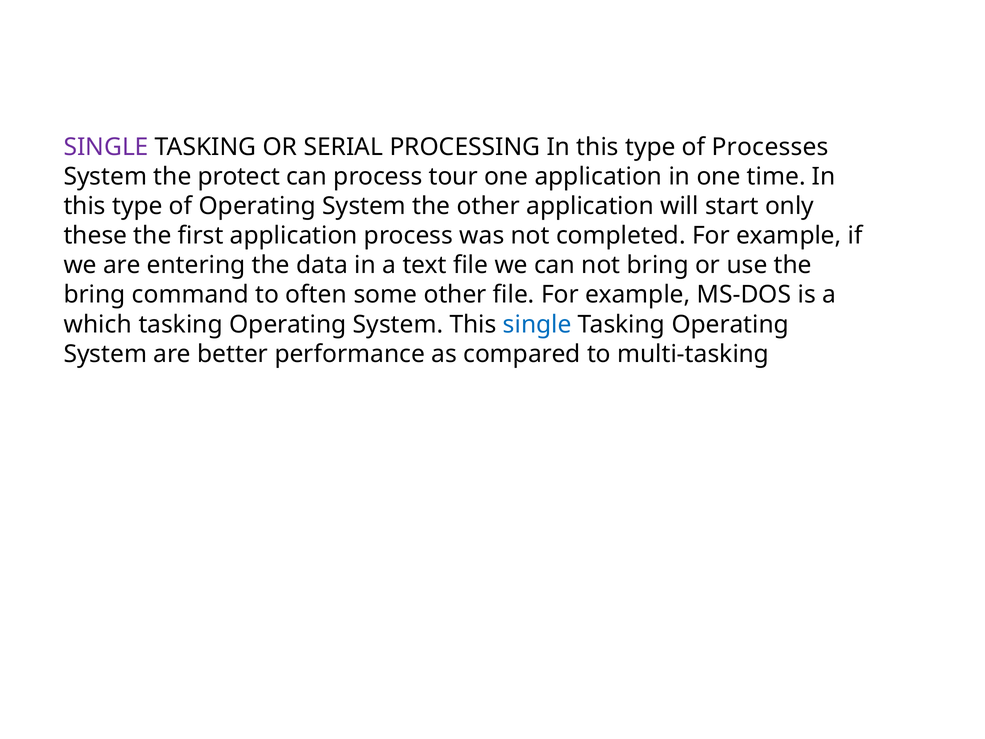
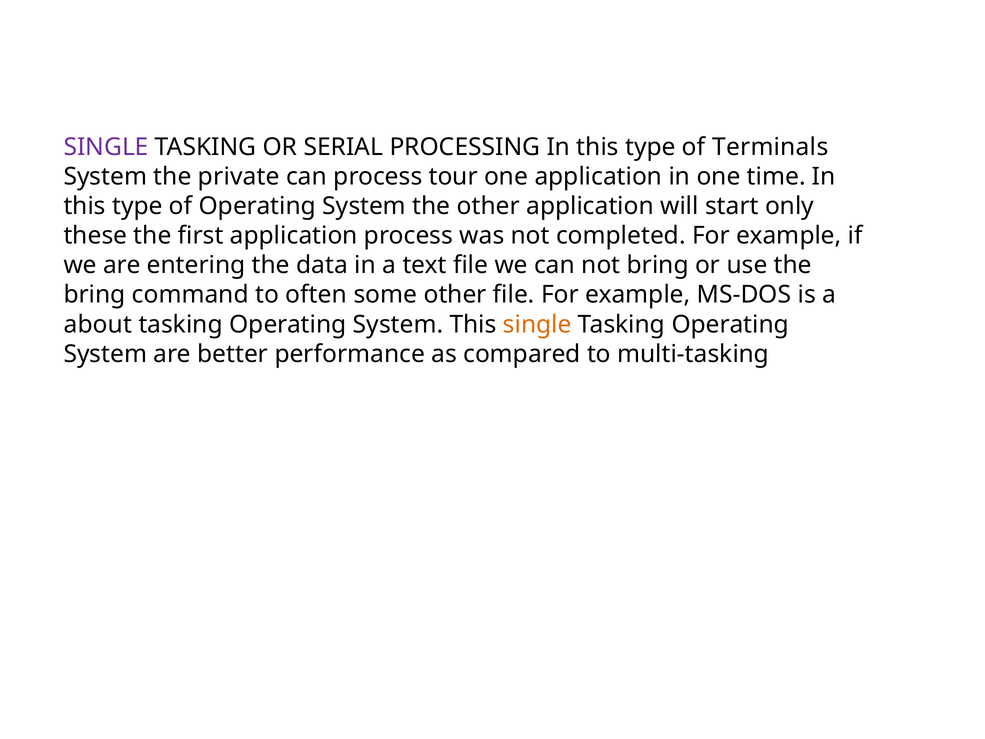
Processes: Processes -> Terminals
protect: protect -> private
which: which -> about
single at (537, 324) colour: blue -> orange
